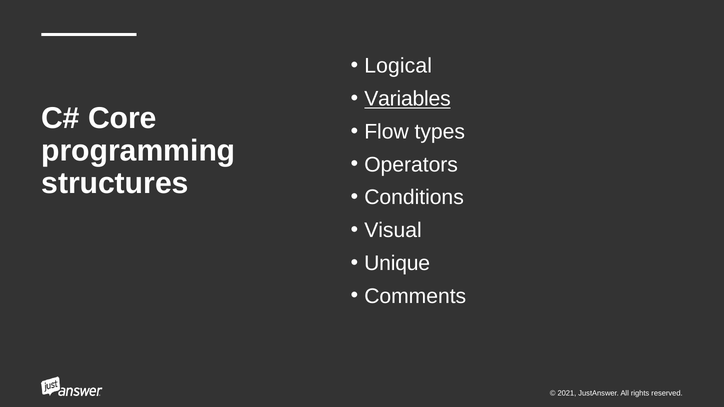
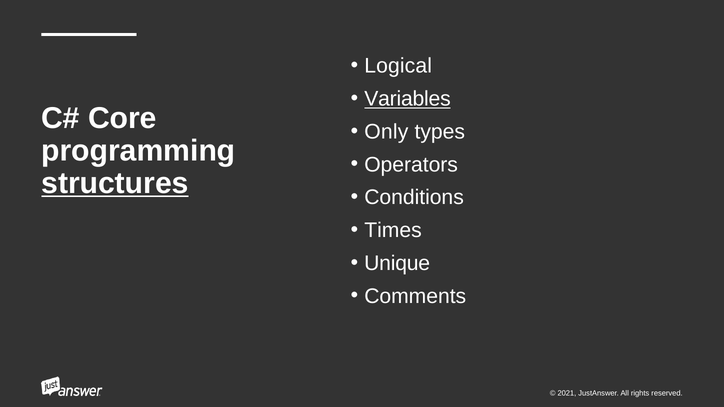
Flow: Flow -> Only
structures underline: none -> present
Visual: Visual -> Times
